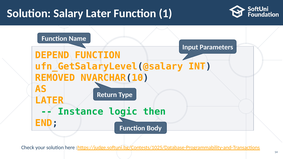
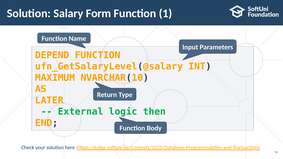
Salary Later: Later -> Form
REMOVED: REMOVED -> MAXIMUM
Instance: Instance -> External
